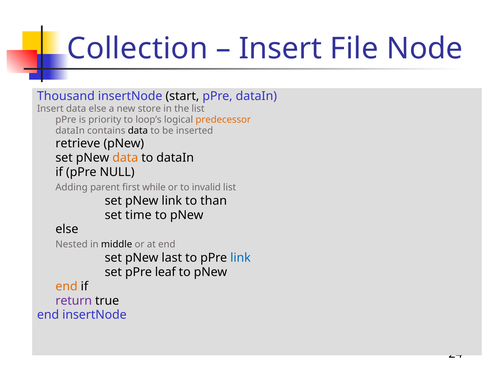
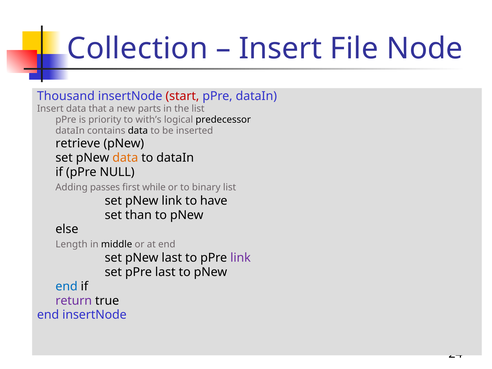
start colour: black -> red
data else: else -> that
store: store -> parts
loop’s: loop’s -> with’s
predecessor colour: orange -> black
parent: parent -> passes
invalid: invalid -> binary
than: than -> have
time: time -> than
Nested: Nested -> Length
link at (241, 258) colour: blue -> purple
pPre leaf: leaf -> last
end at (67, 286) colour: orange -> blue
